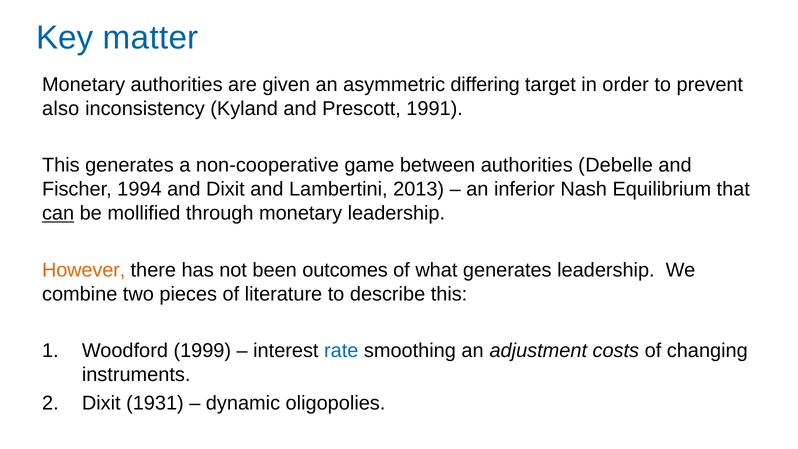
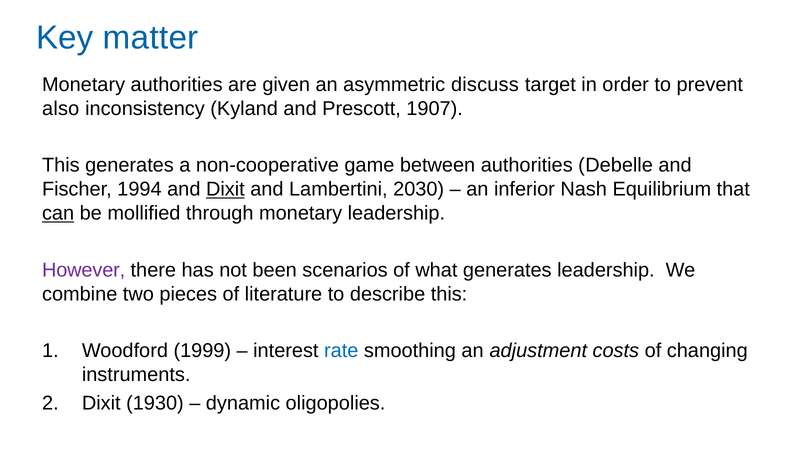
differing: differing -> discuss
1991: 1991 -> 1907
Dixit at (225, 189) underline: none -> present
2013: 2013 -> 2030
However colour: orange -> purple
outcomes: outcomes -> scenarios
1931: 1931 -> 1930
